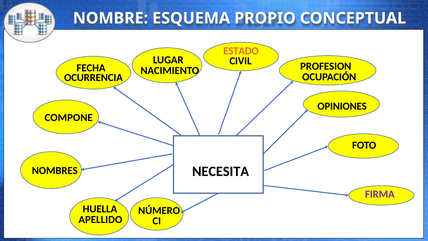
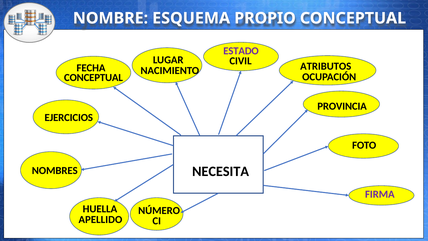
ESTADO colour: orange -> purple
PROFESION: PROFESION -> ATRIBUTOS
OCURRENCIA at (93, 78): OCURRENCIA -> CONCEPTUAL
OPINIONES: OPINIONES -> PROVINCIA
COMPONE: COMPONE -> EJERCICIOS
